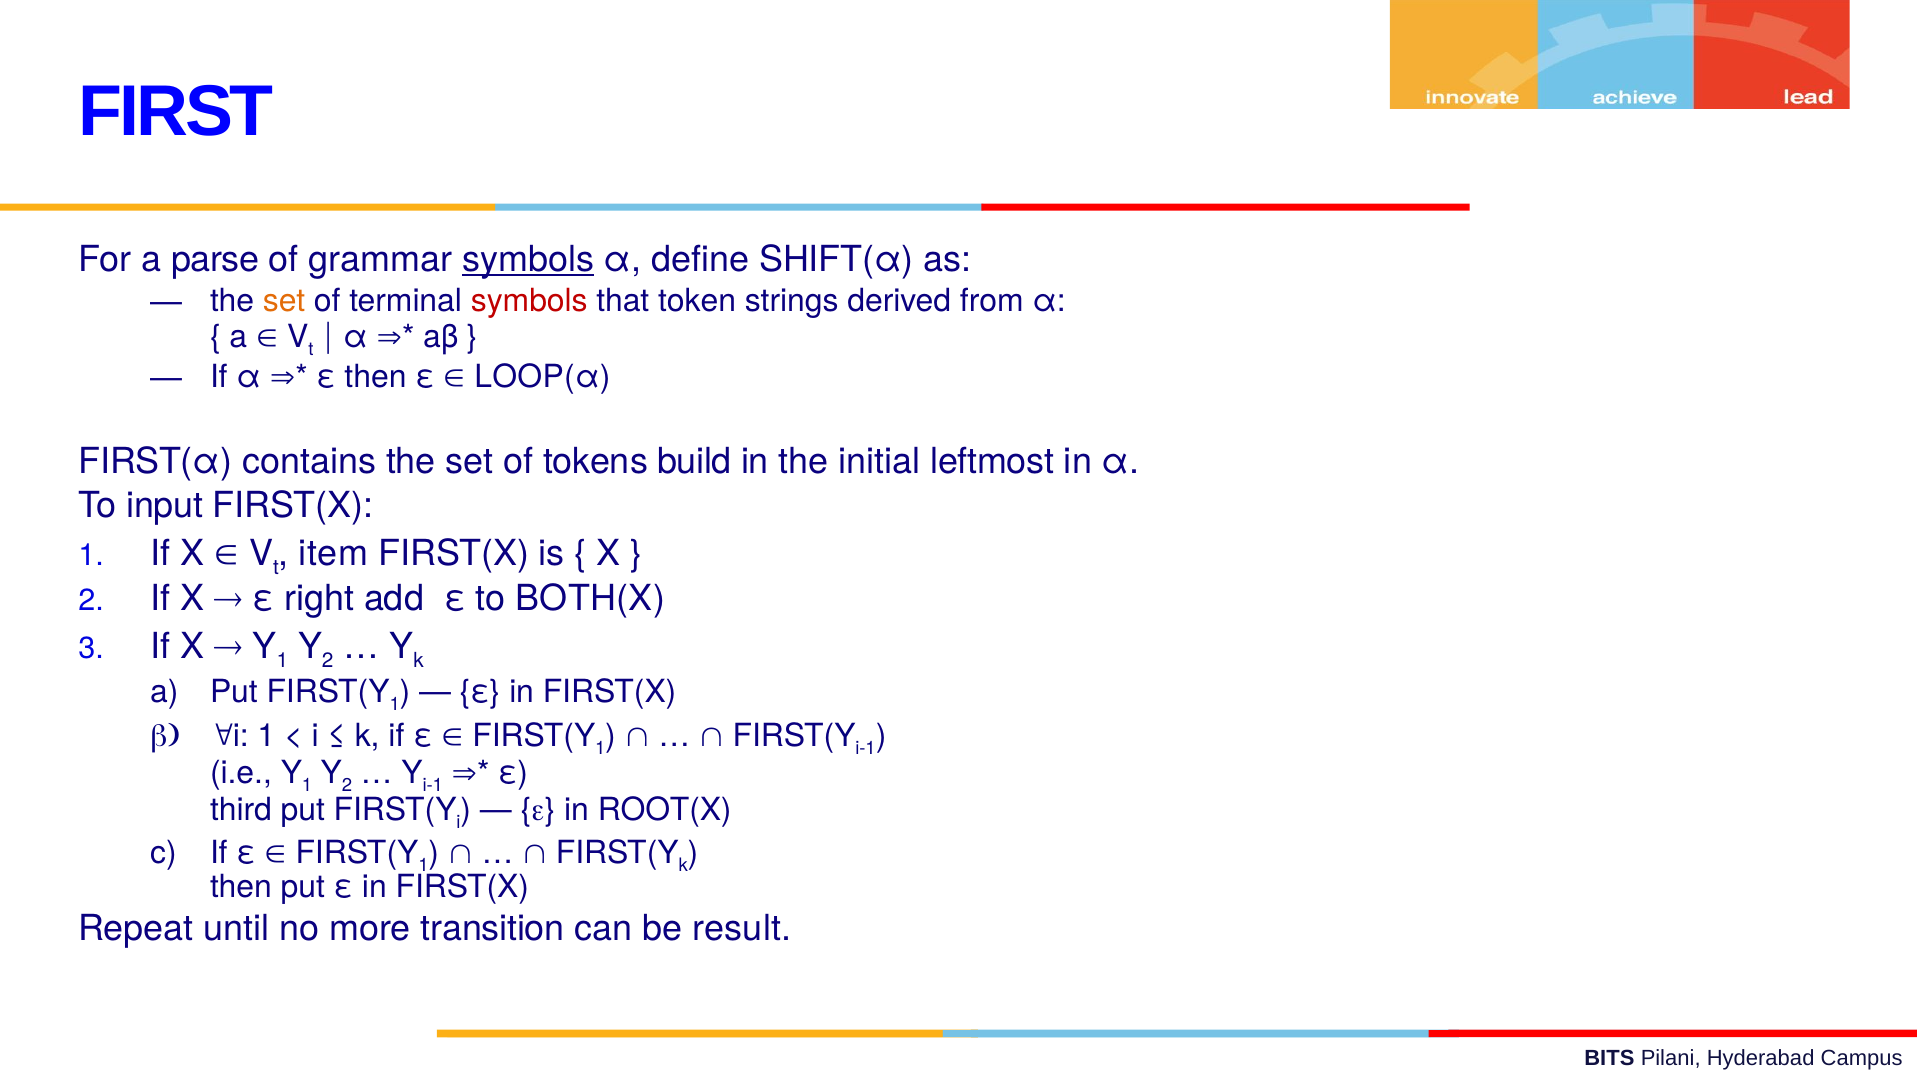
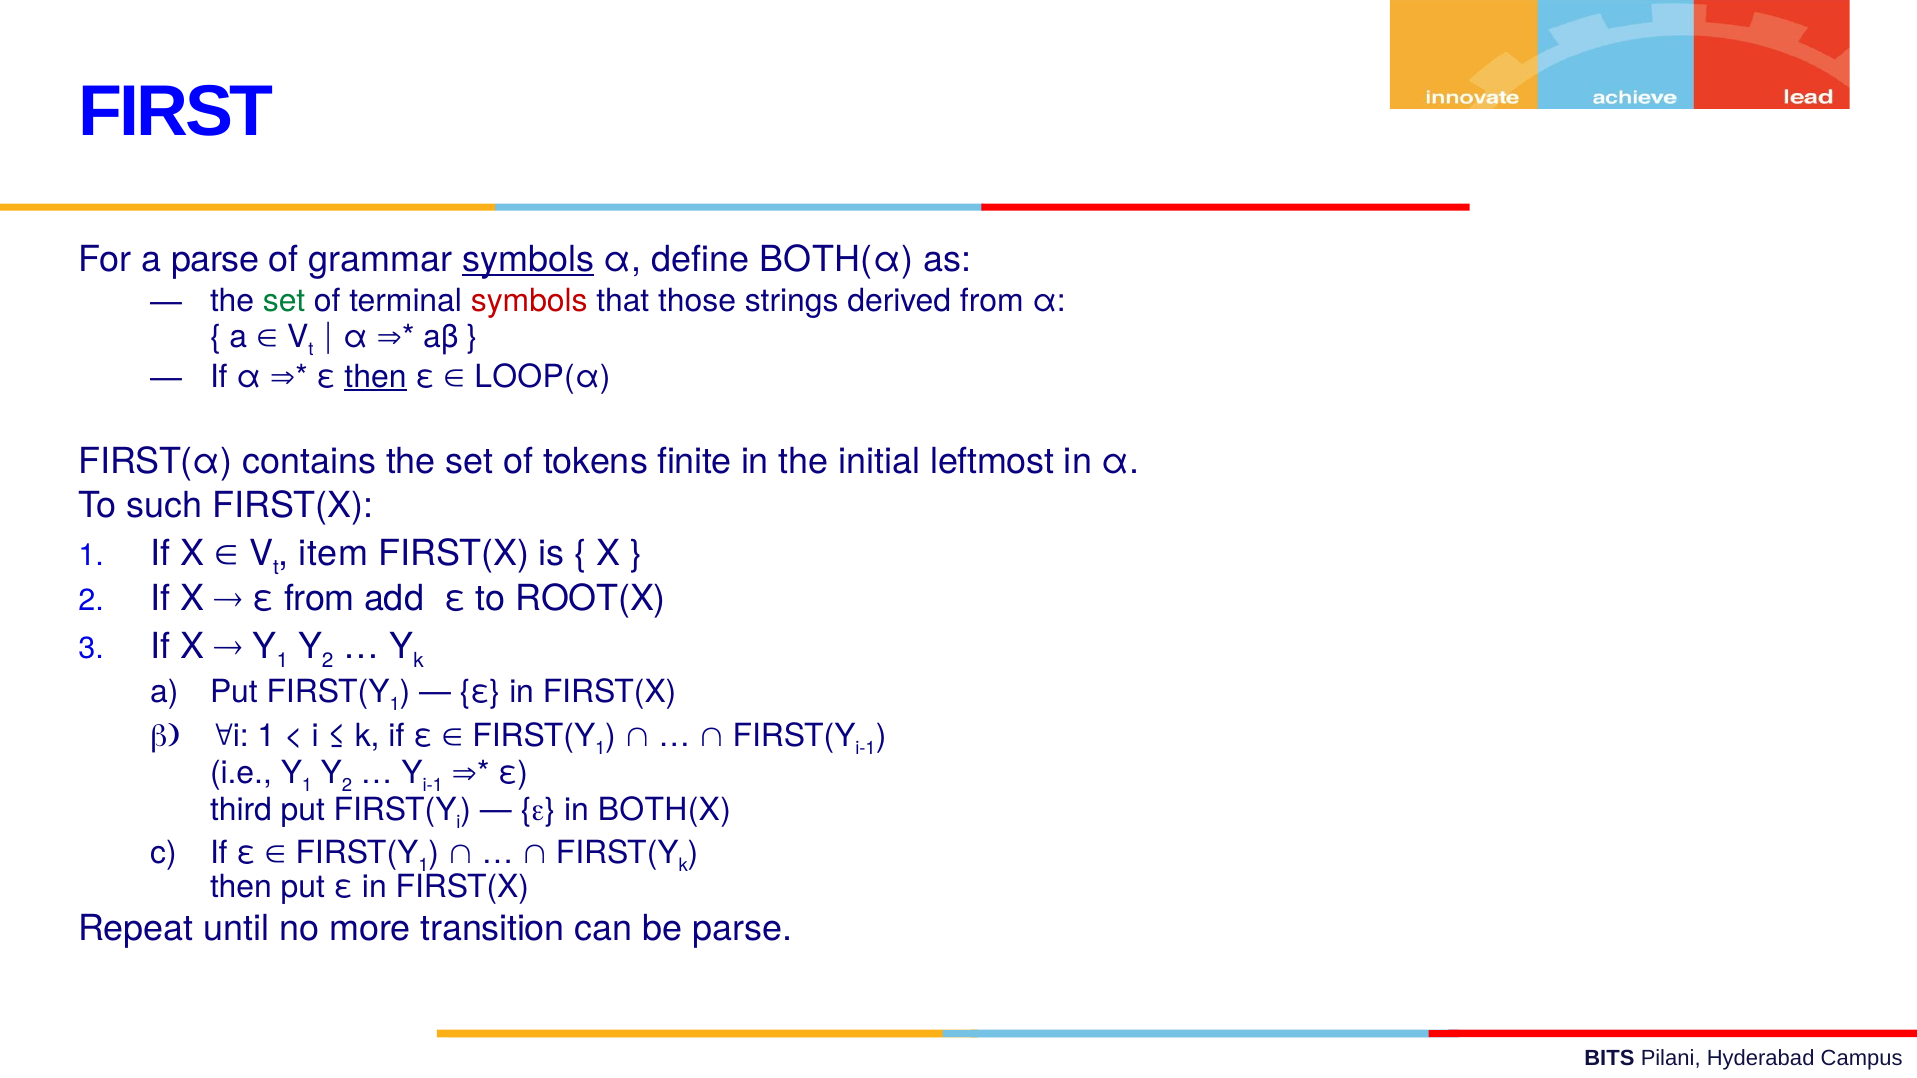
SHIFT(α: SHIFT(α -> BOTH(α
set at (284, 301) colour: orange -> green
token: token -> those
then at (375, 377) underline: none -> present
build: build -> finite
input: input -> such
ε right: right -> from
BOTH(X: BOTH(X -> ROOT(X
ROOT(X: ROOT(X -> BOTH(X
be result: result -> parse
